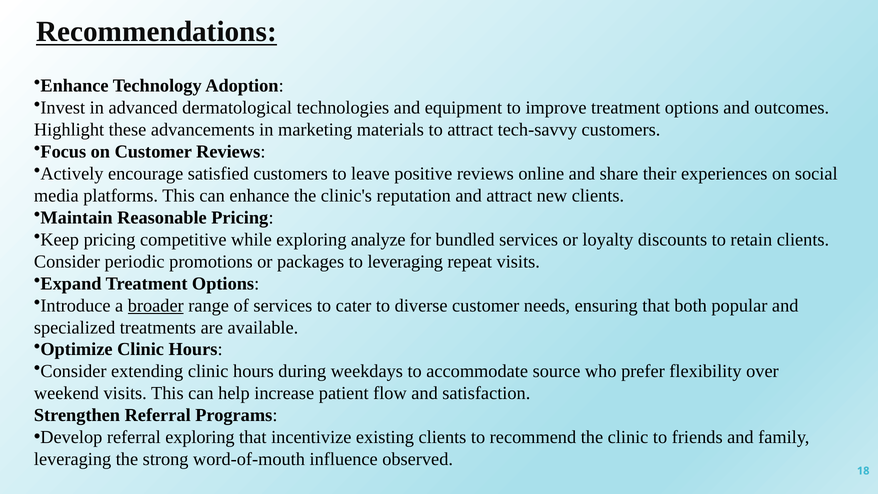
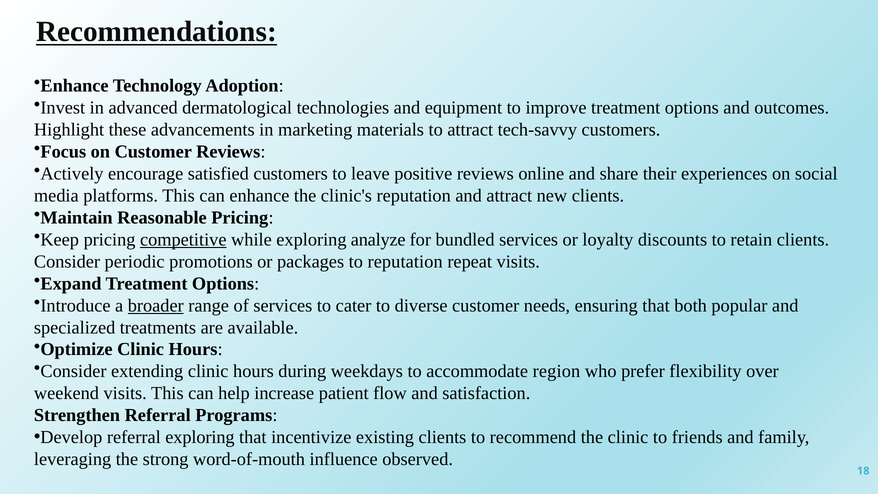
competitive underline: none -> present
to leveraging: leveraging -> reputation
source: source -> region
